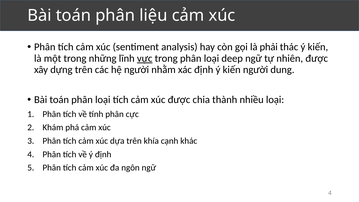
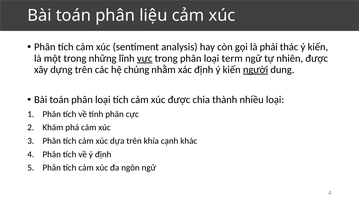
deep: deep -> term
hệ người: người -> chúng
người at (256, 70) underline: none -> present
